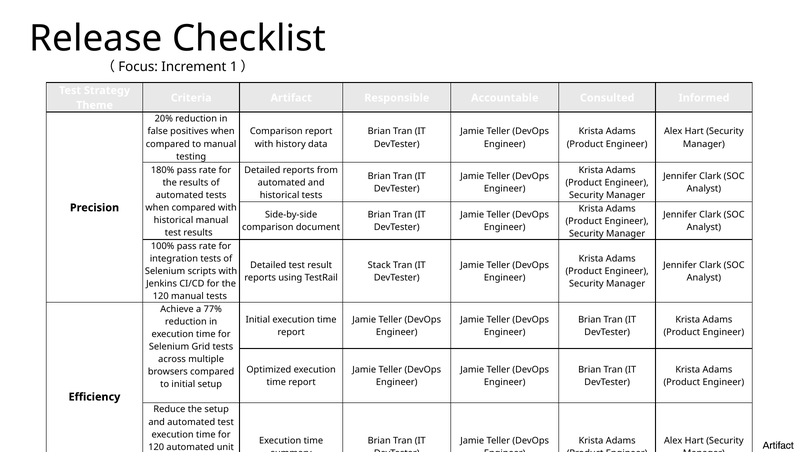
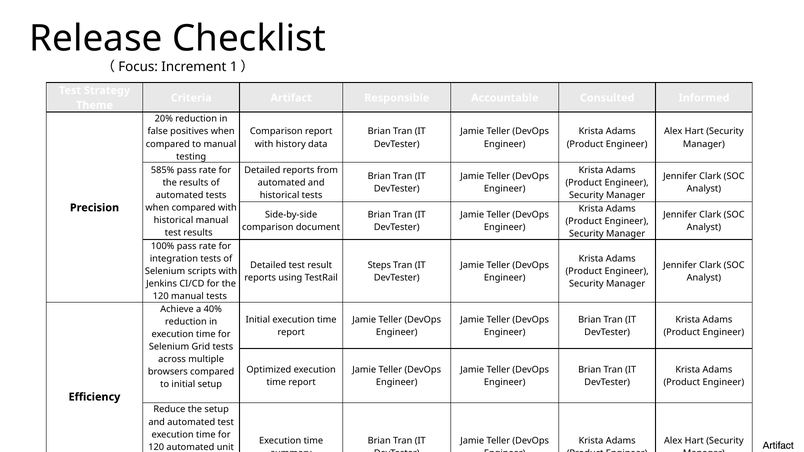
180%: 180% -> 585%
Stack: Stack -> Steps
77%: 77% -> 40%
